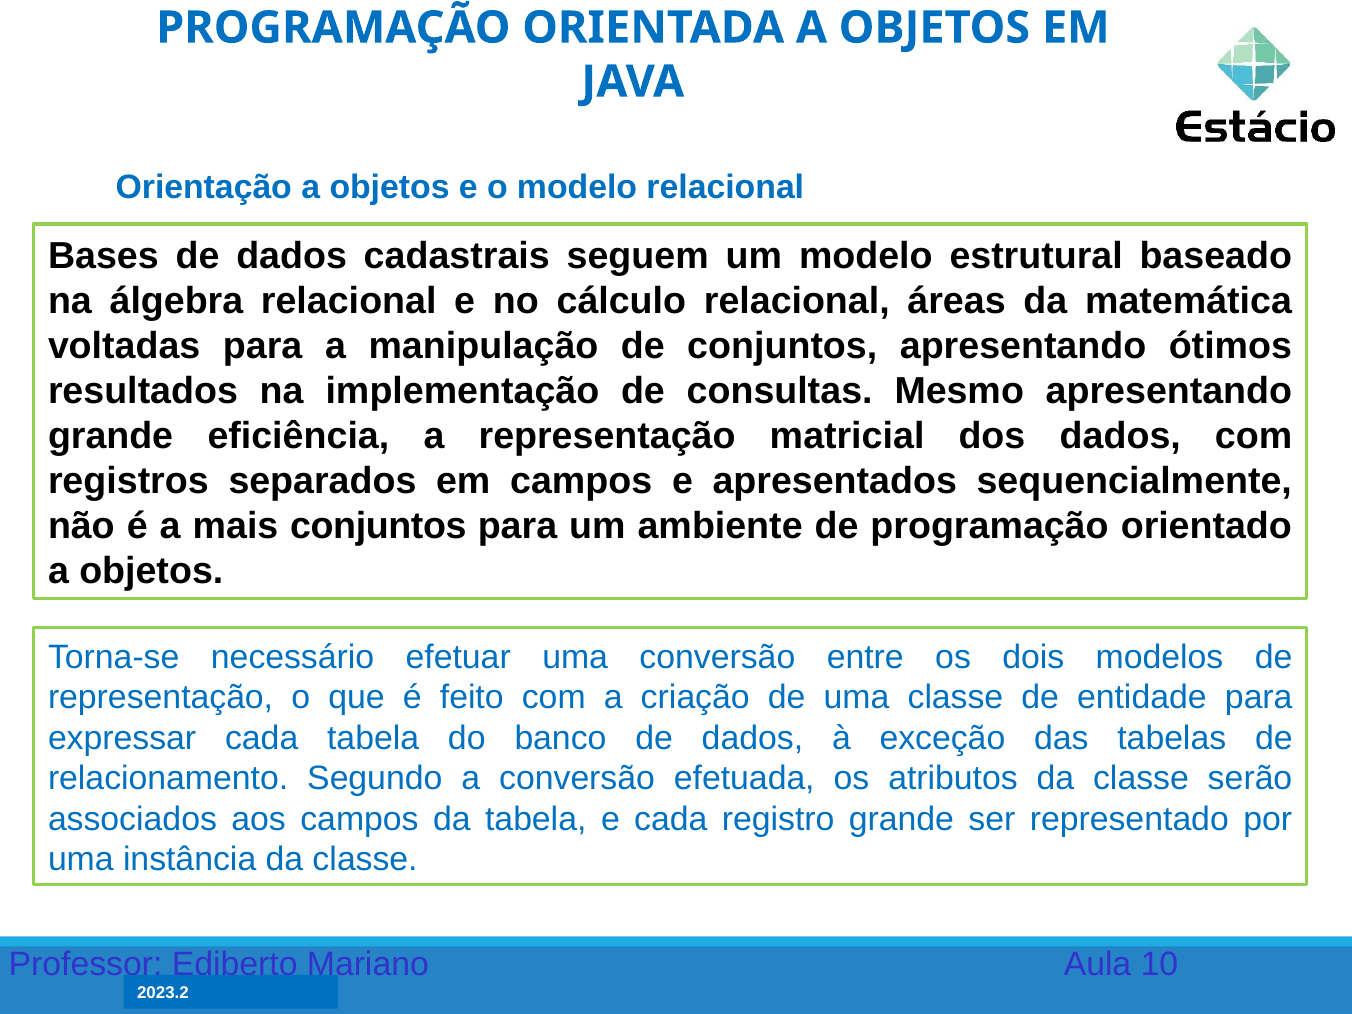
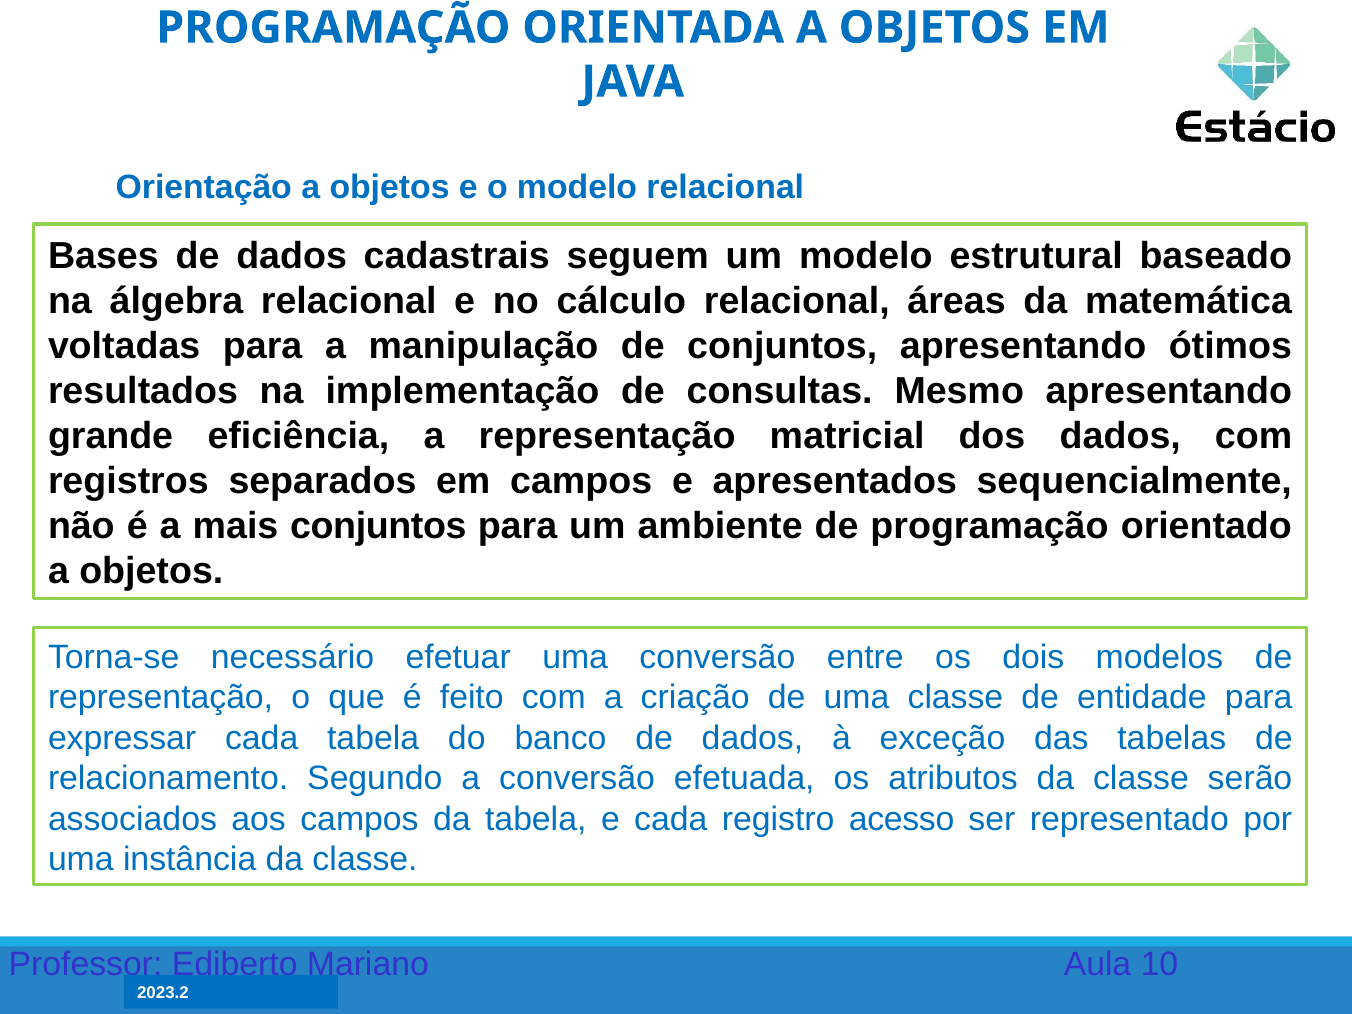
registro grande: grande -> acesso
